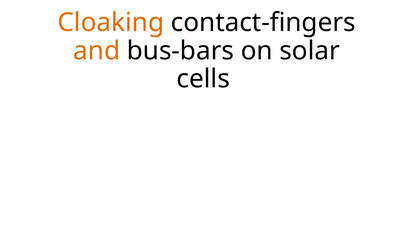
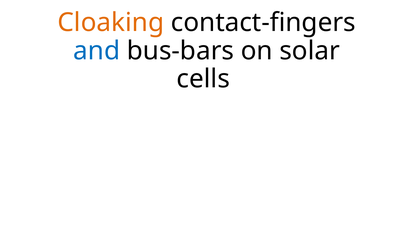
and colour: orange -> blue
